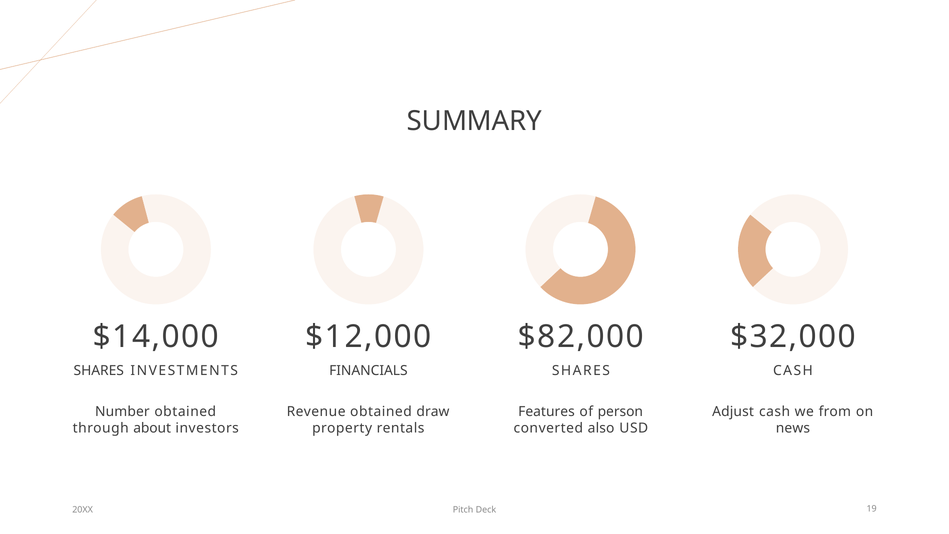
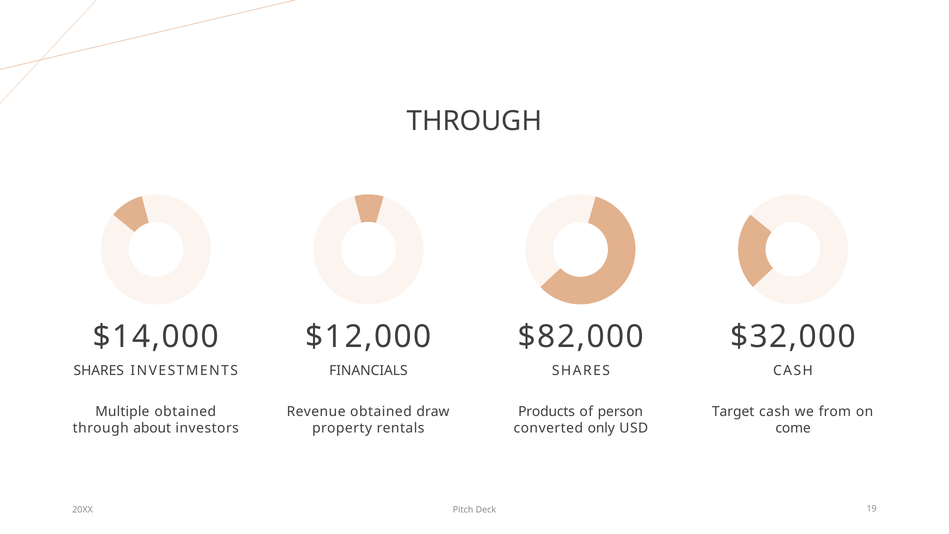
SUMMARY at (475, 121): SUMMARY -> THROUGH
Number: Number -> Multiple
Features: Features -> Products
Adjust: Adjust -> Target
also: also -> only
news: news -> come
